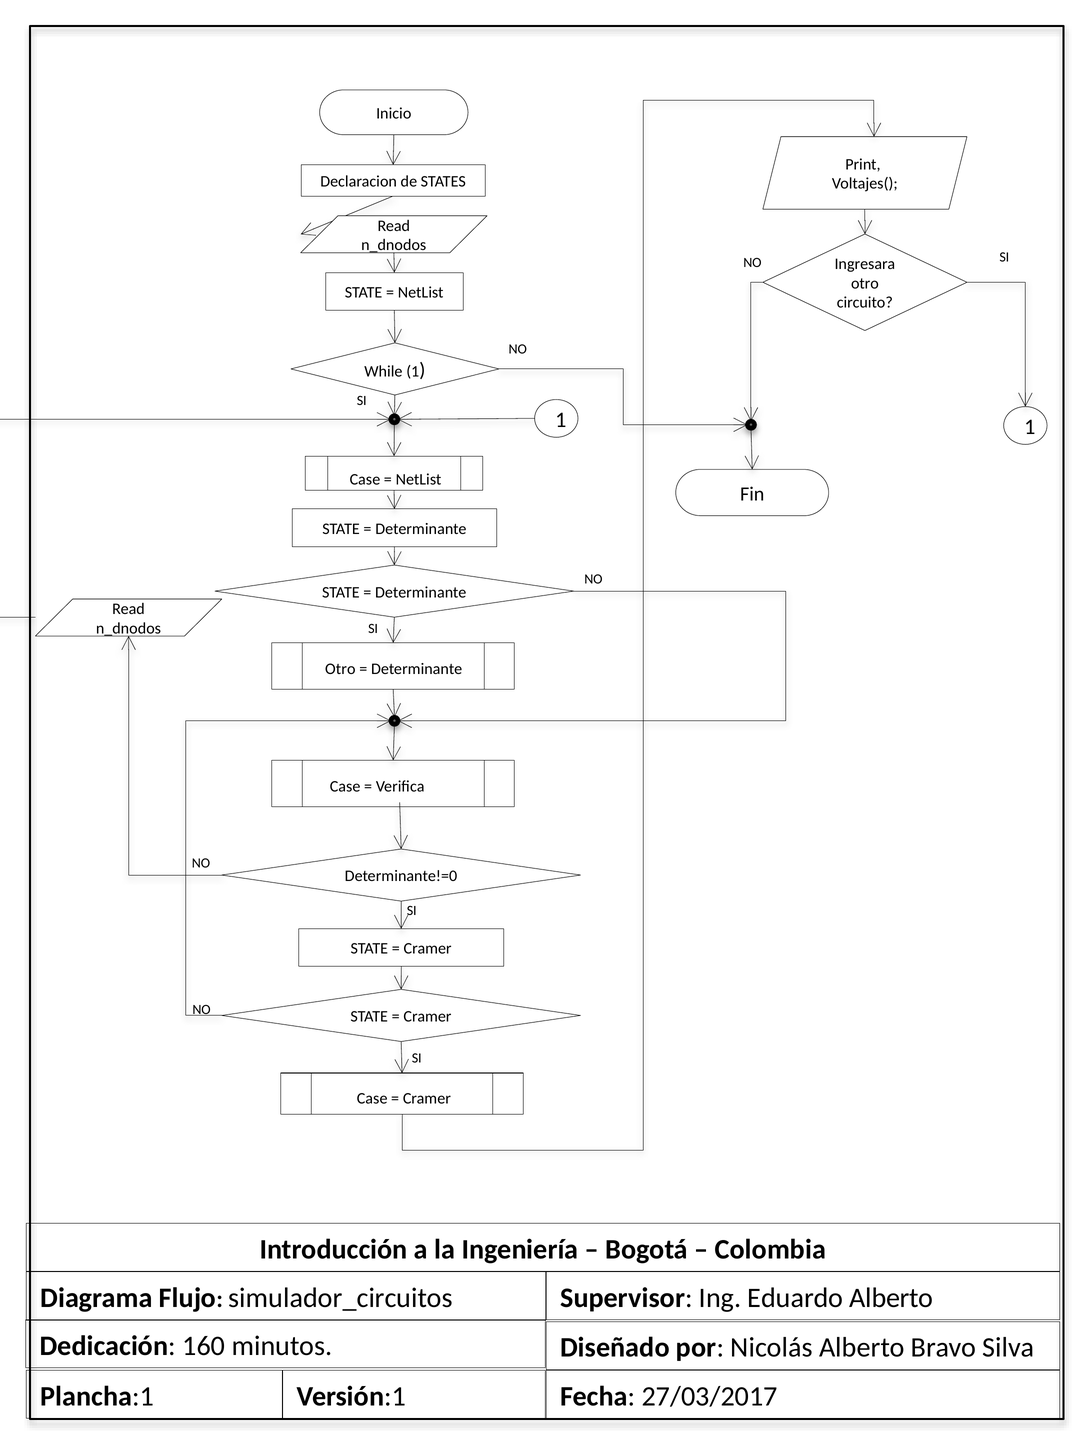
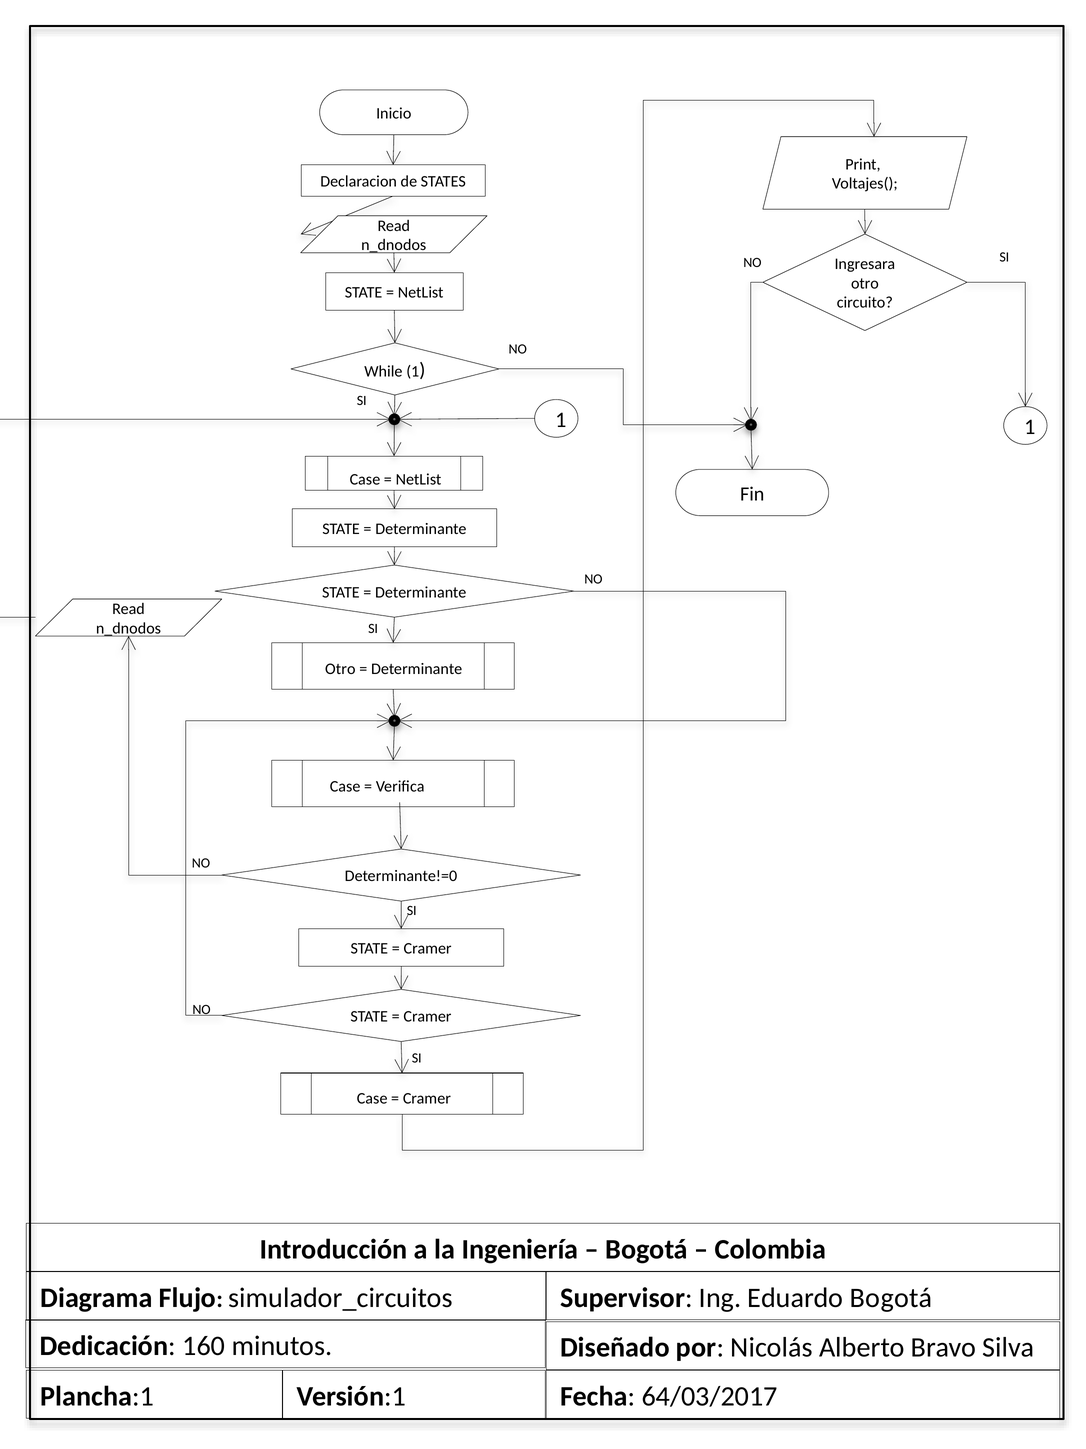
Eduardo Alberto: Alberto -> Bogotá
27/03/2017: 27/03/2017 -> 64/03/2017
